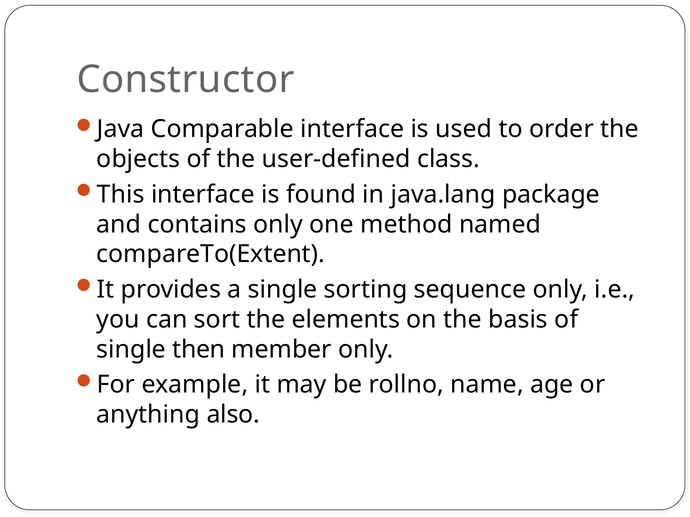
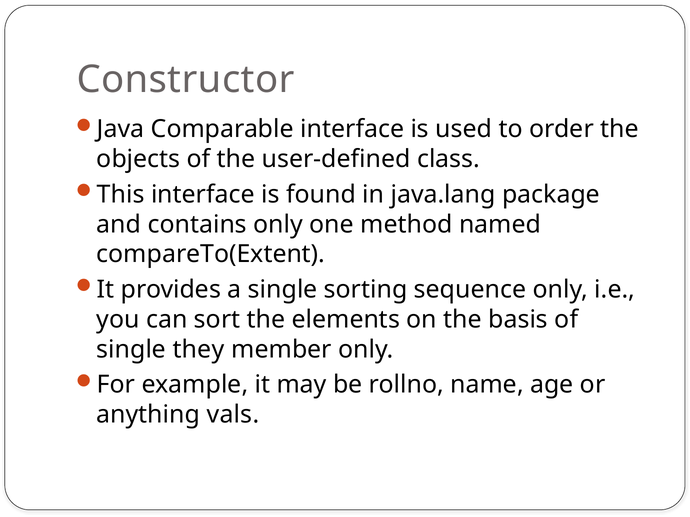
then: then -> they
also: also -> vals
